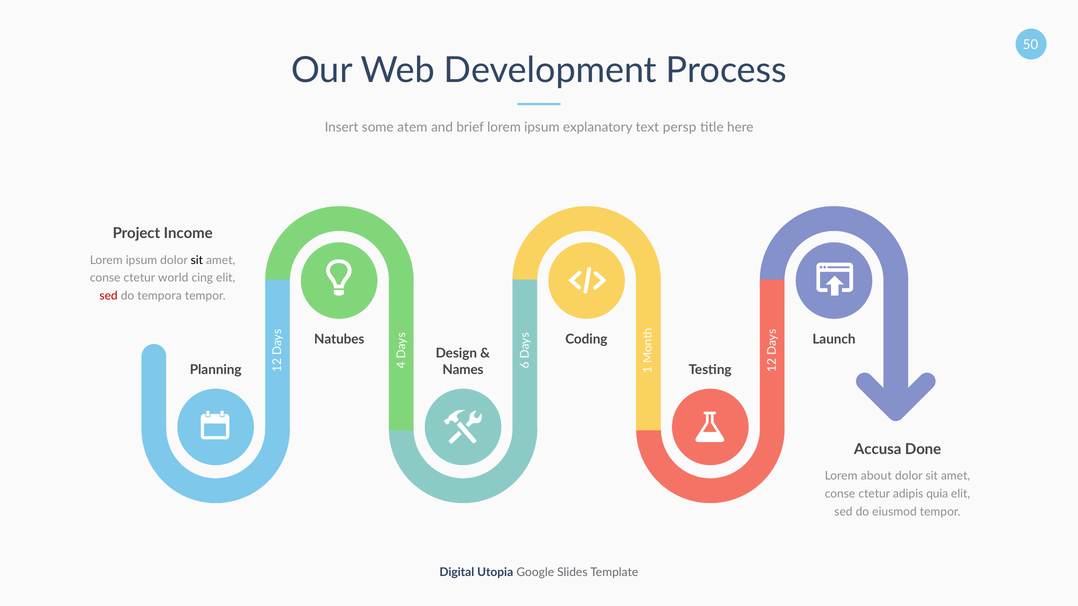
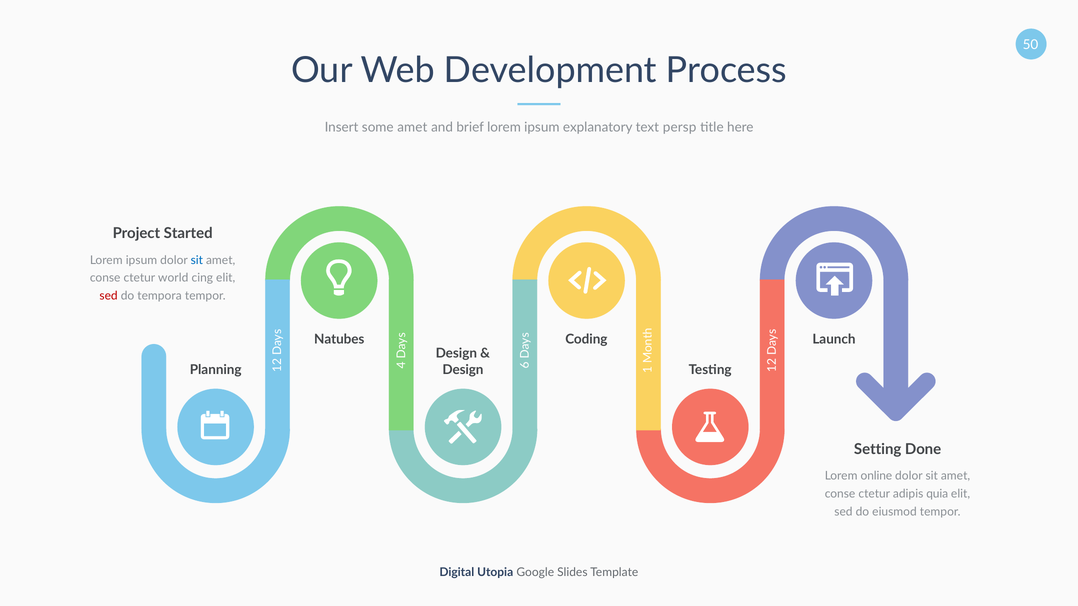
some atem: atem -> amet
Income: Income -> Started
sit at (197, 260) colour: black -> blue
Names at (463, 370): Names -> Design
Accusa: Accusa -> Setting
about: about -> online
